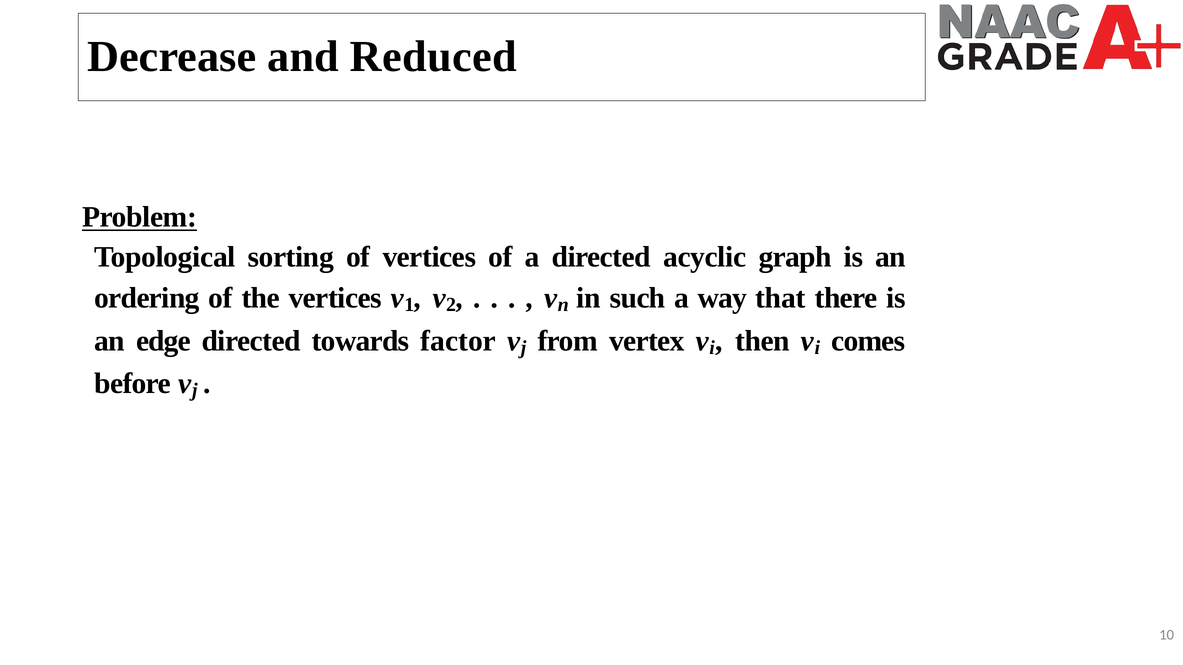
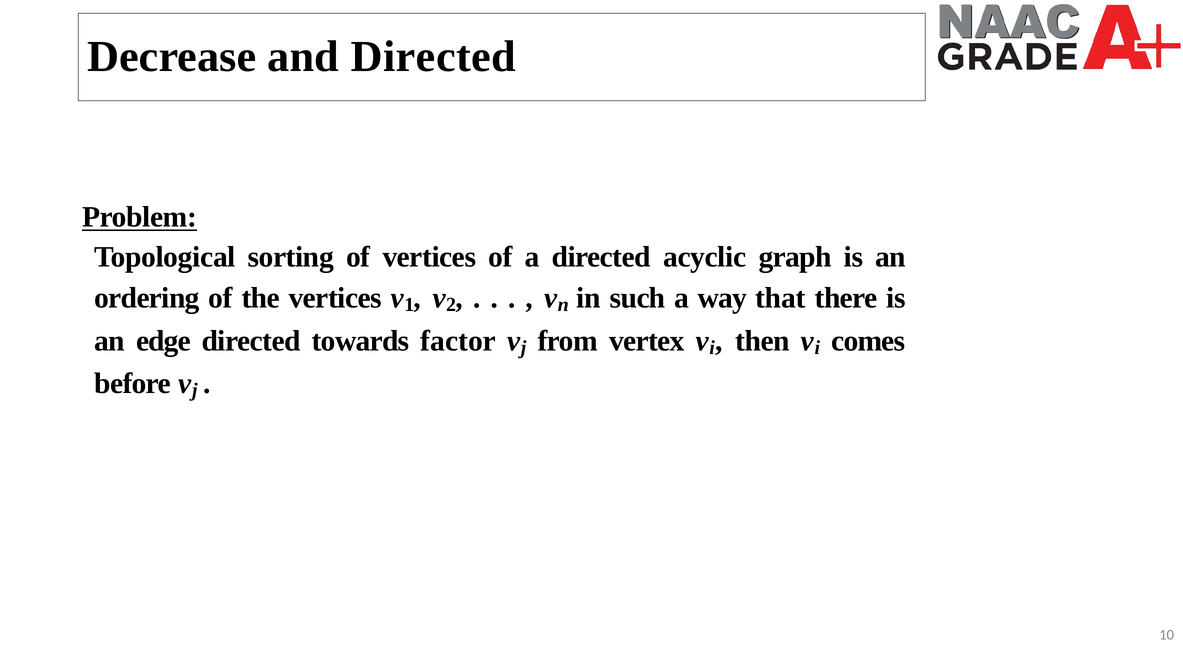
and Reduced: Reduced -> Directed
